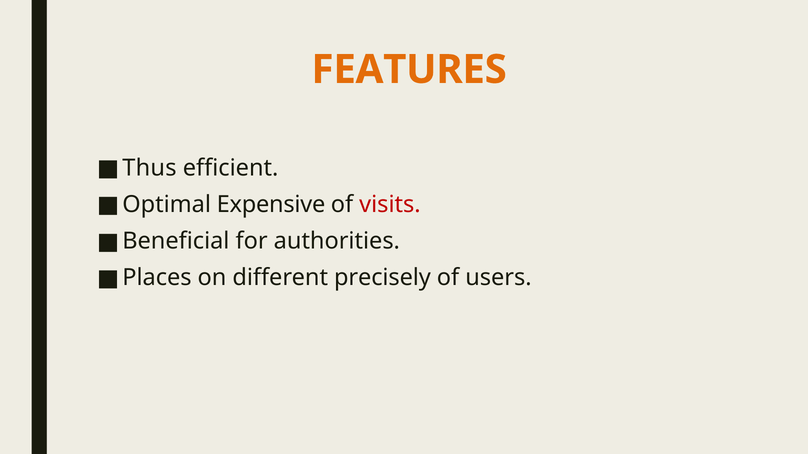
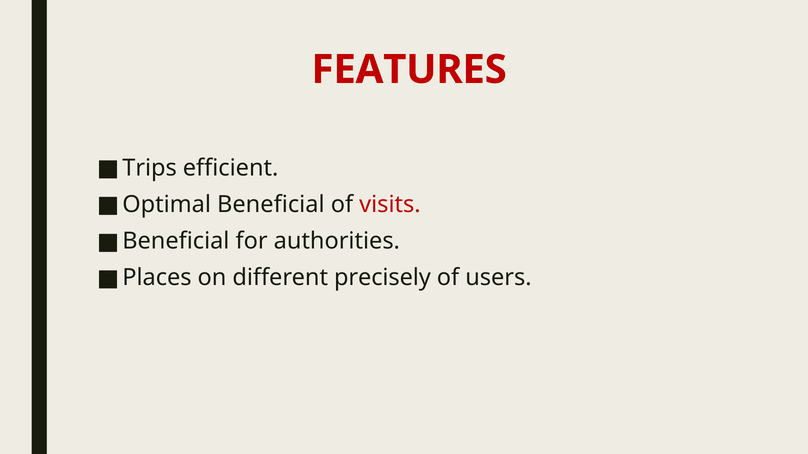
FEATURES colour: orange -> red
Thus: Thus -> Trips
Optimal Expensive: Expensive -> Beneficial
